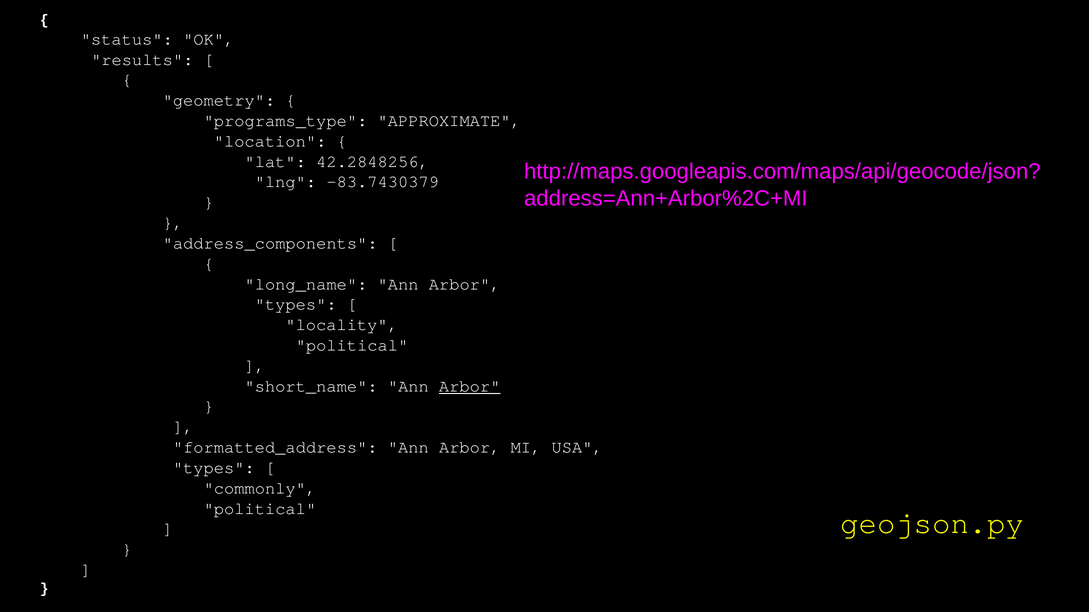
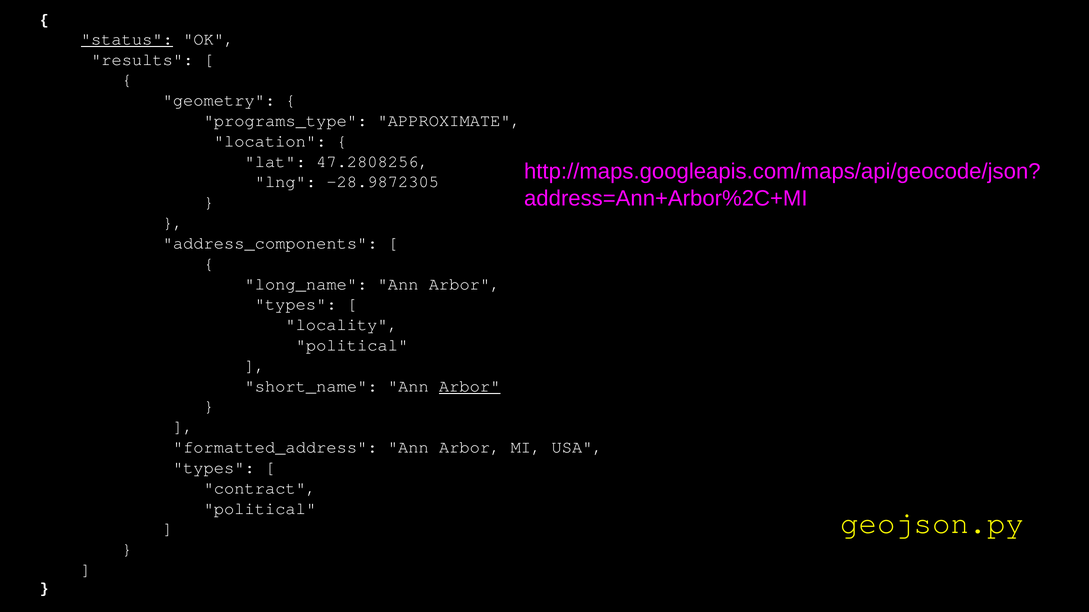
status underline: none -> present
42.2848256: 42.2848256 -> 47.2808256
-83.7430379: -83.7430379 -> -28.9872305
commonly: commonly -> contract
